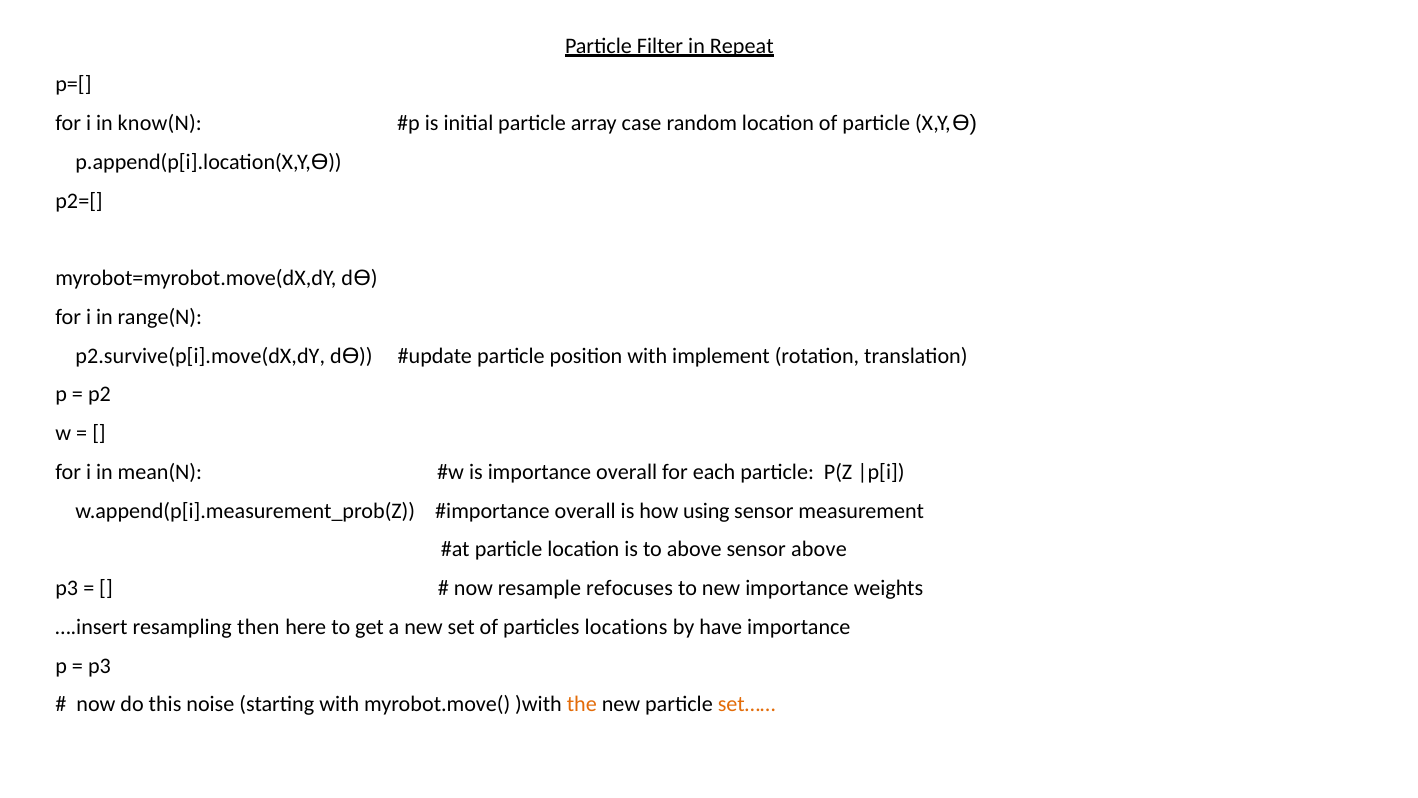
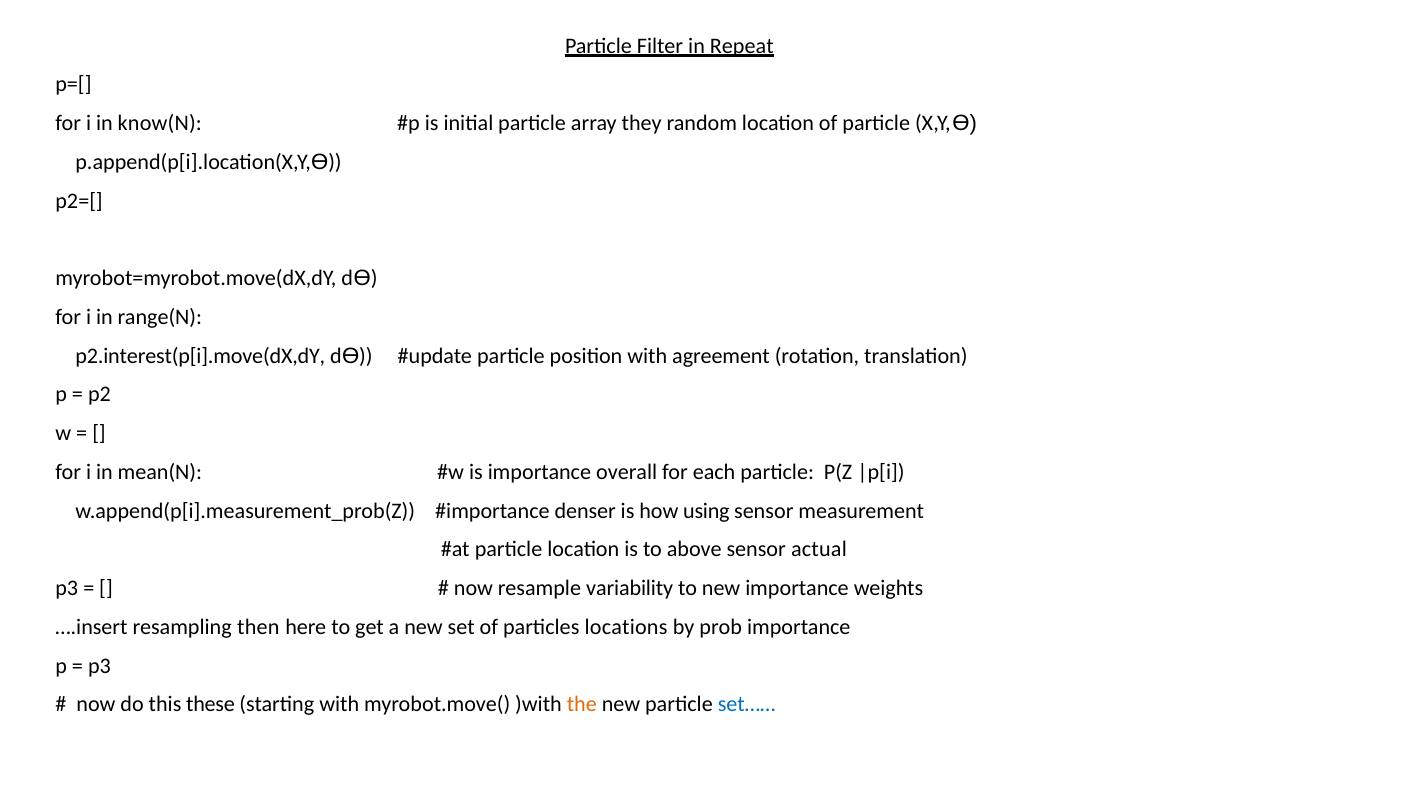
case: case -> they
p2.survive(p[i].move(dX,dY: p2.survive(p[i].move(dX,dY -> p2.interest(p[i].move(dX,dY
implement: implement -> agreement
overall at (585, 511): overall -> denser
sensor above: above -> actual
refocuses: refocuses -> variability
have: have -> prob
noise: noise -> these
set…… colour: orange -> blue
